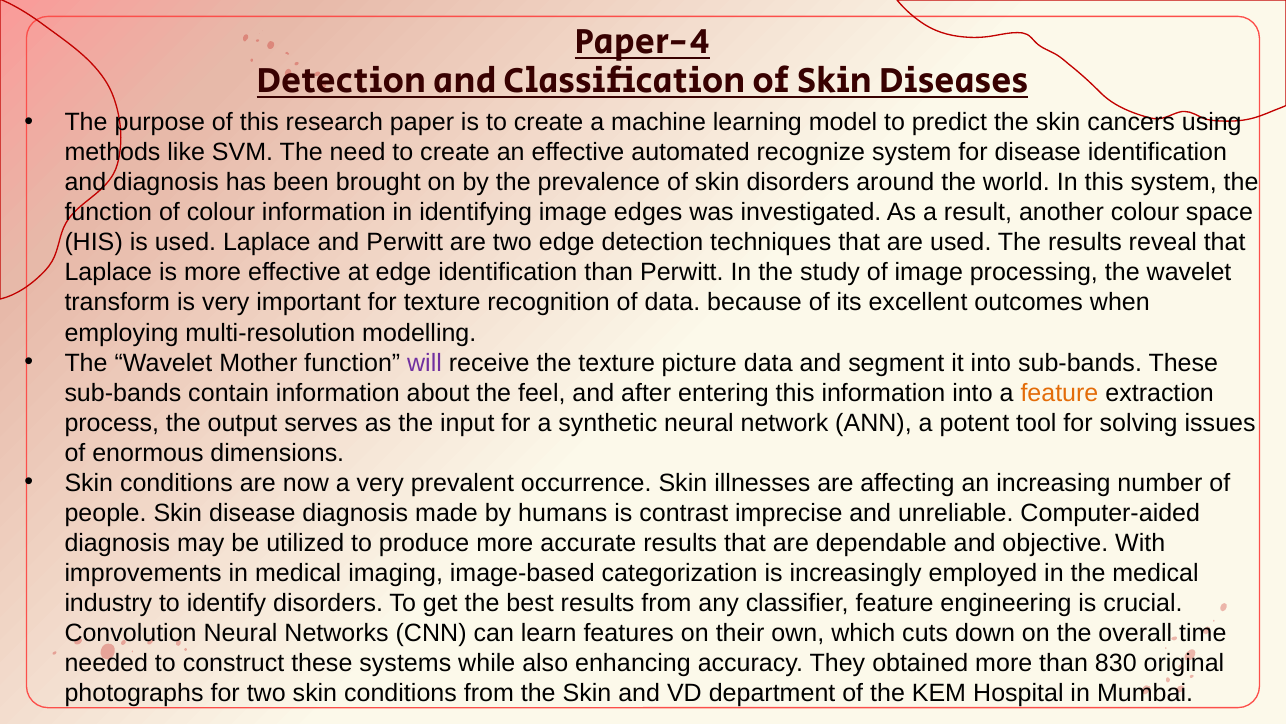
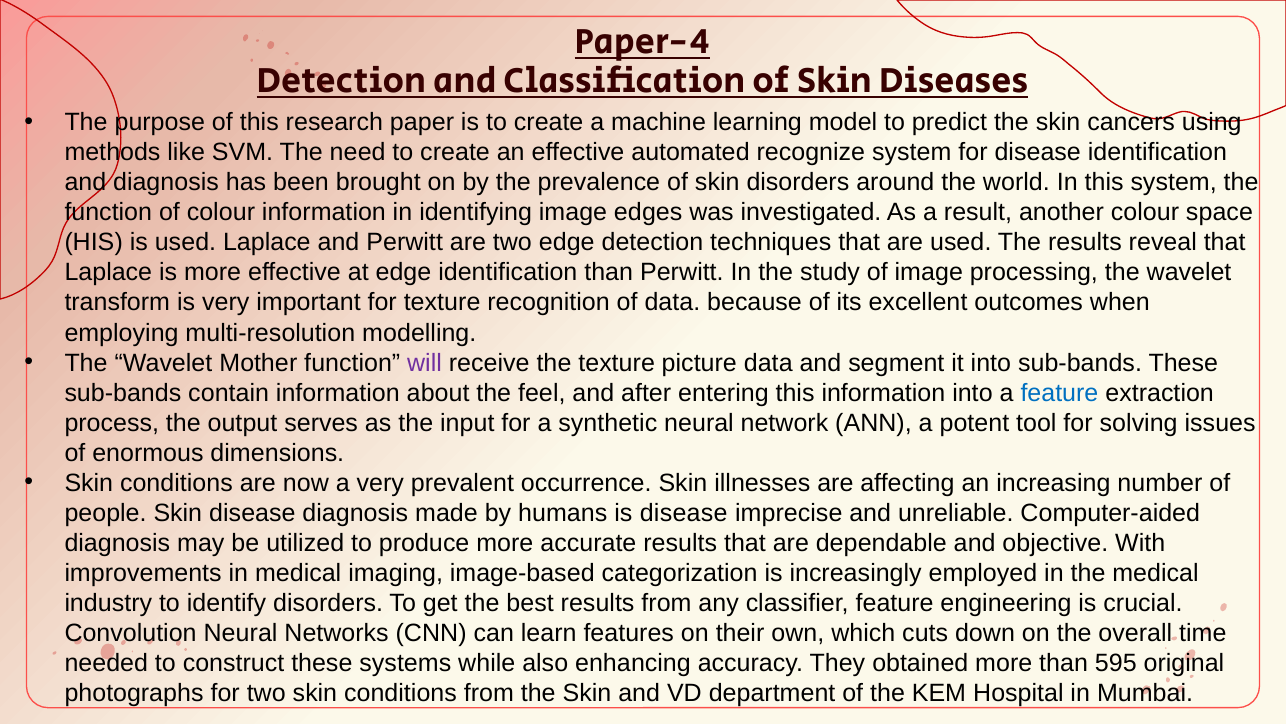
feature at (1059, 393) colour: orange -> blue
is contrast: contrast -> disease
830: 830 -> 595
